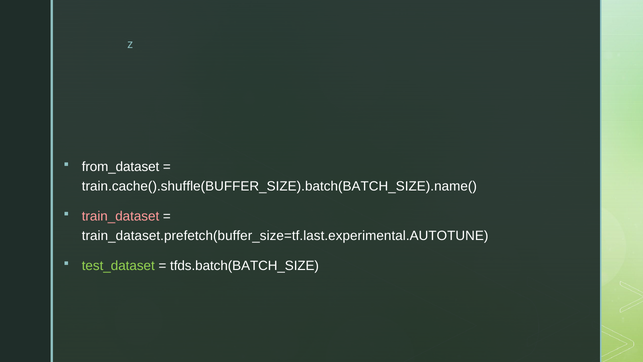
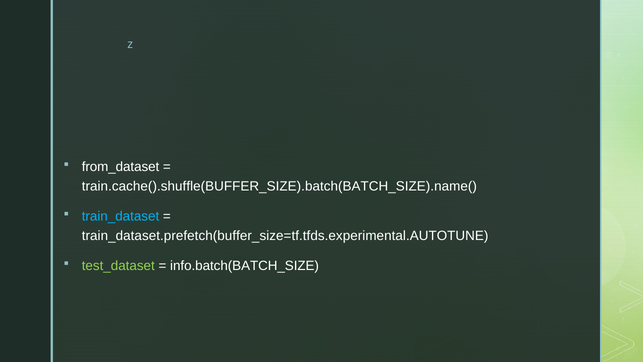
train_dataset colour: pink -> light blue
train_dataset.prefetch(buffer_size=tf.last.experimental.AUTOTUNE: train_dataset.prefetch(buffer_size=tf.last.experimental.AUTOTUNE -> train_dataset.prefetch(buffer_size=tf.tfds.experimental.AUTOTUNE
tfds.batch(BATCH_SIZE: tfds.batch(BATCH_SIZE -> info.batch(BATCH_SIZE
